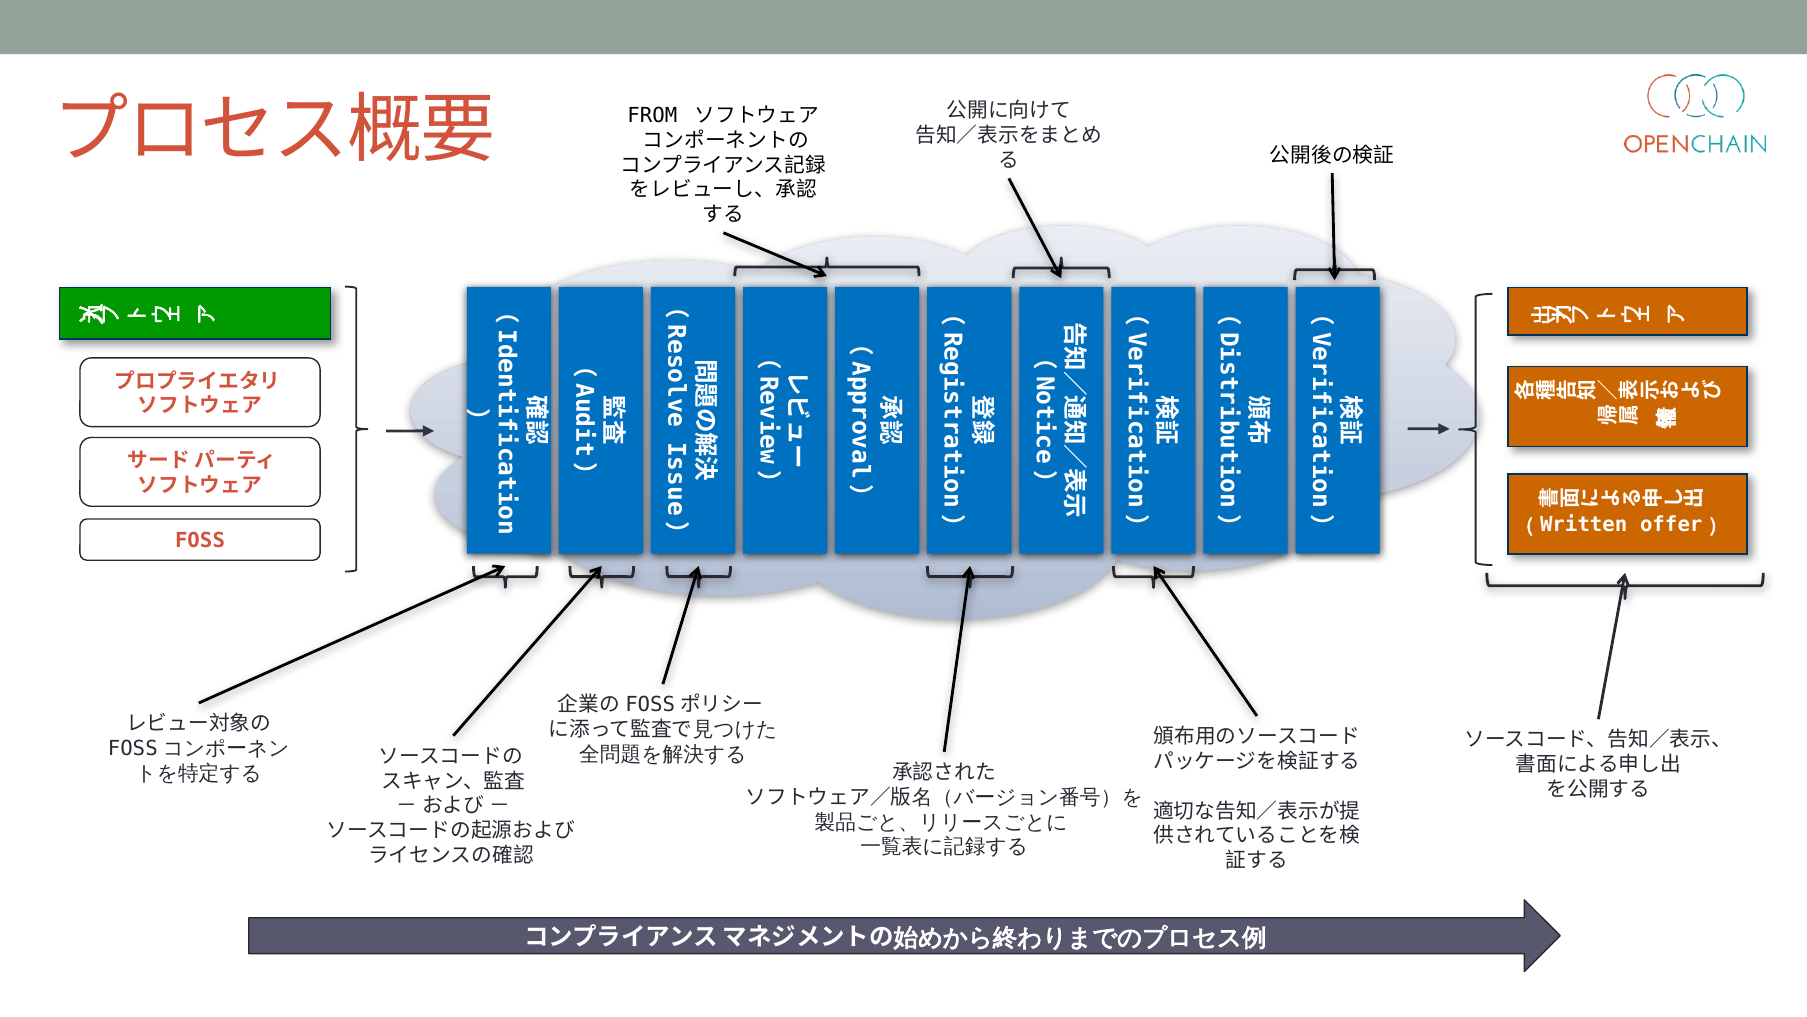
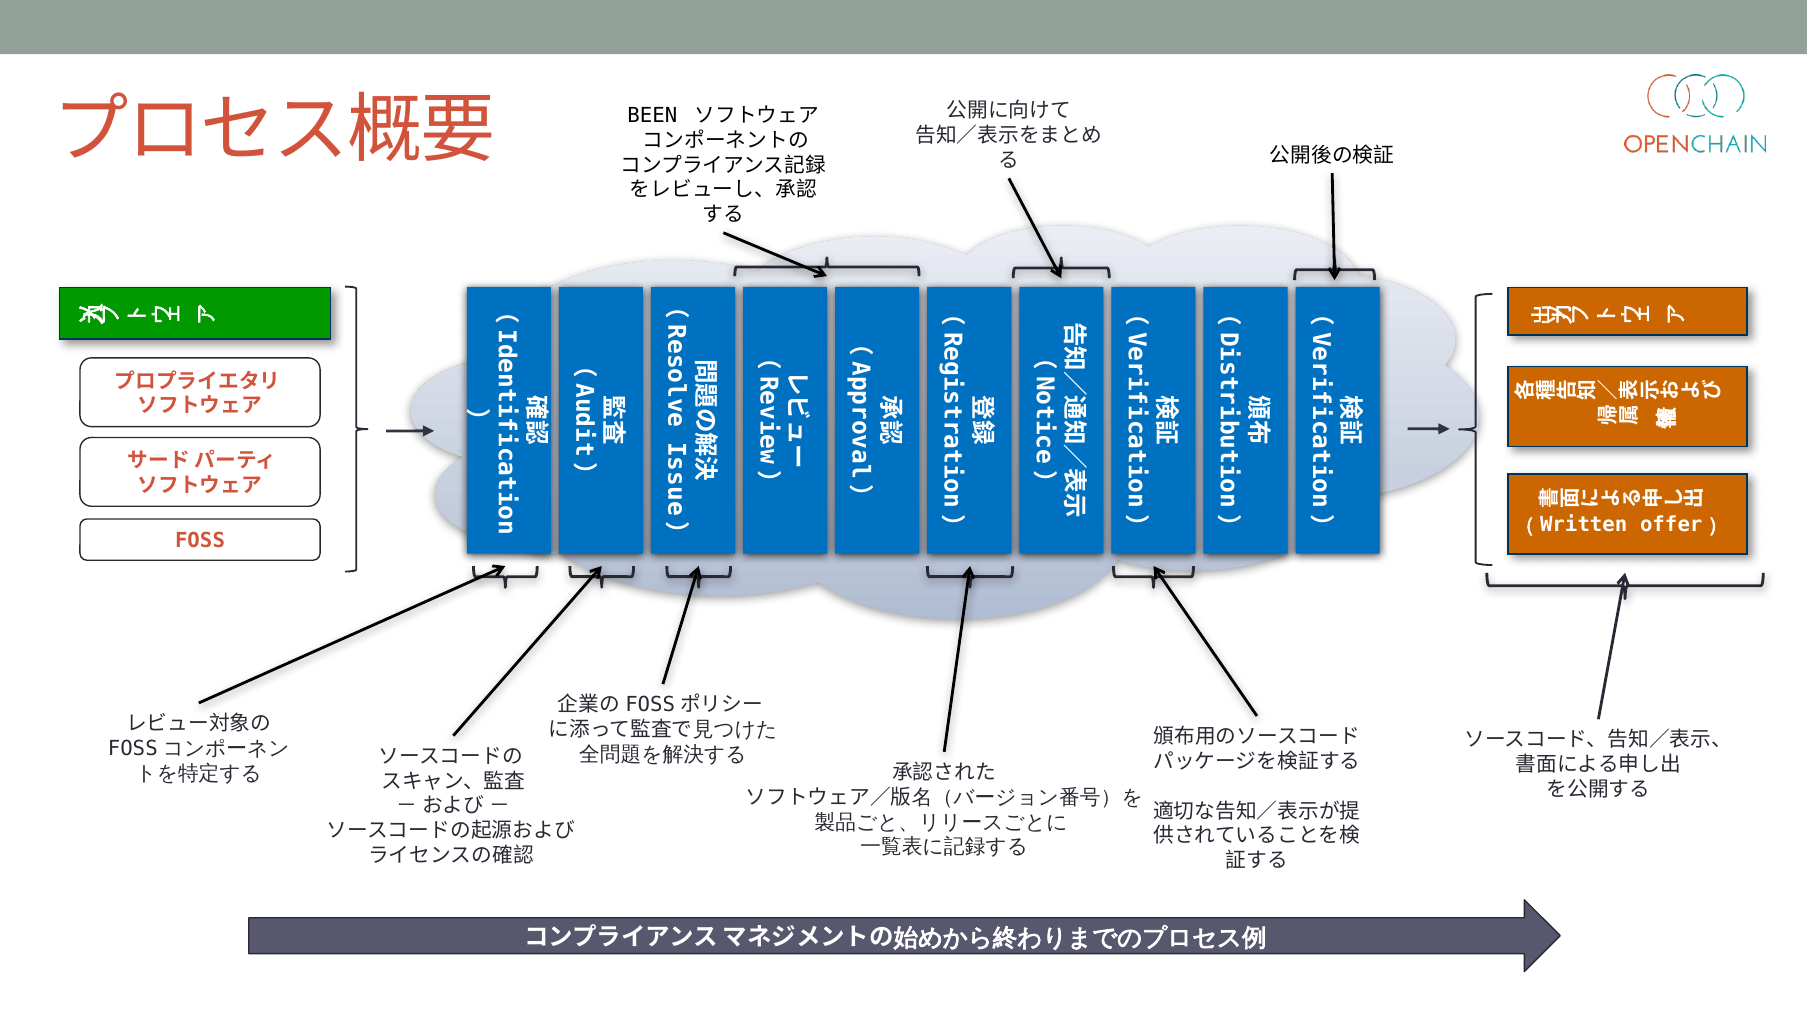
FROM: FROM -> BEEN
